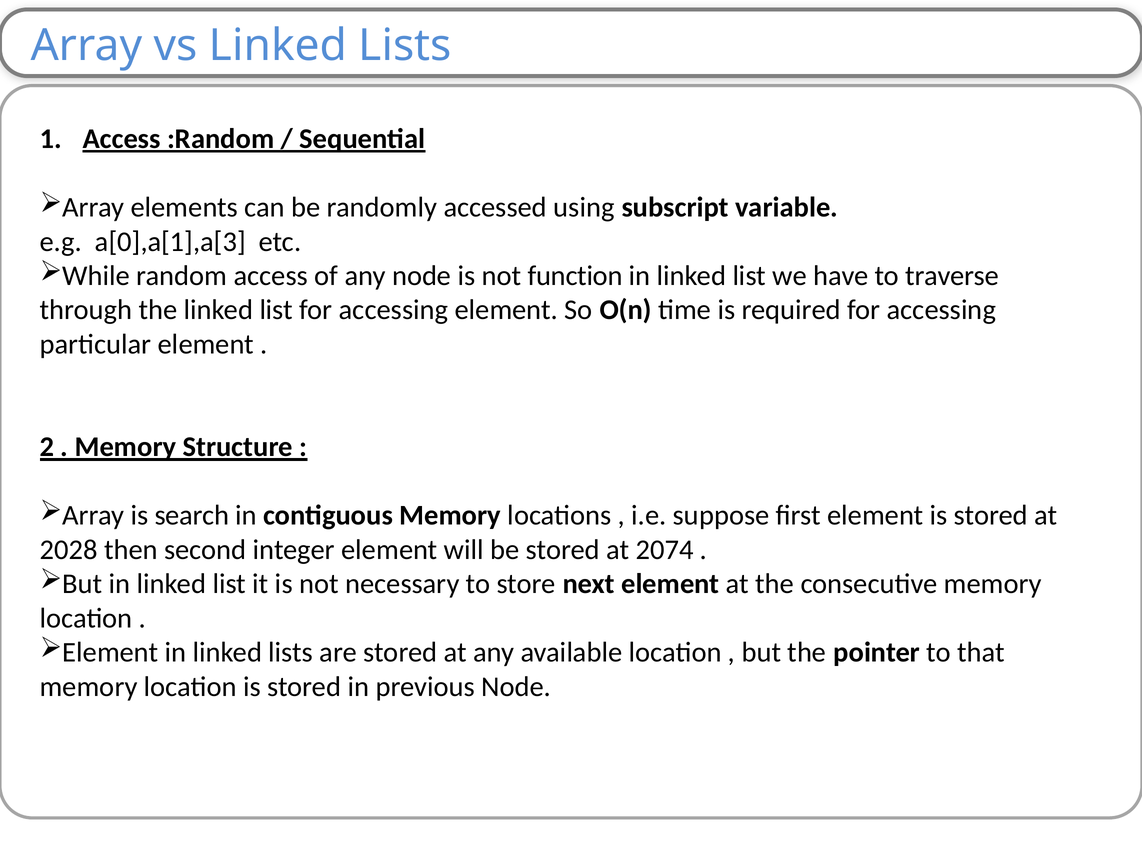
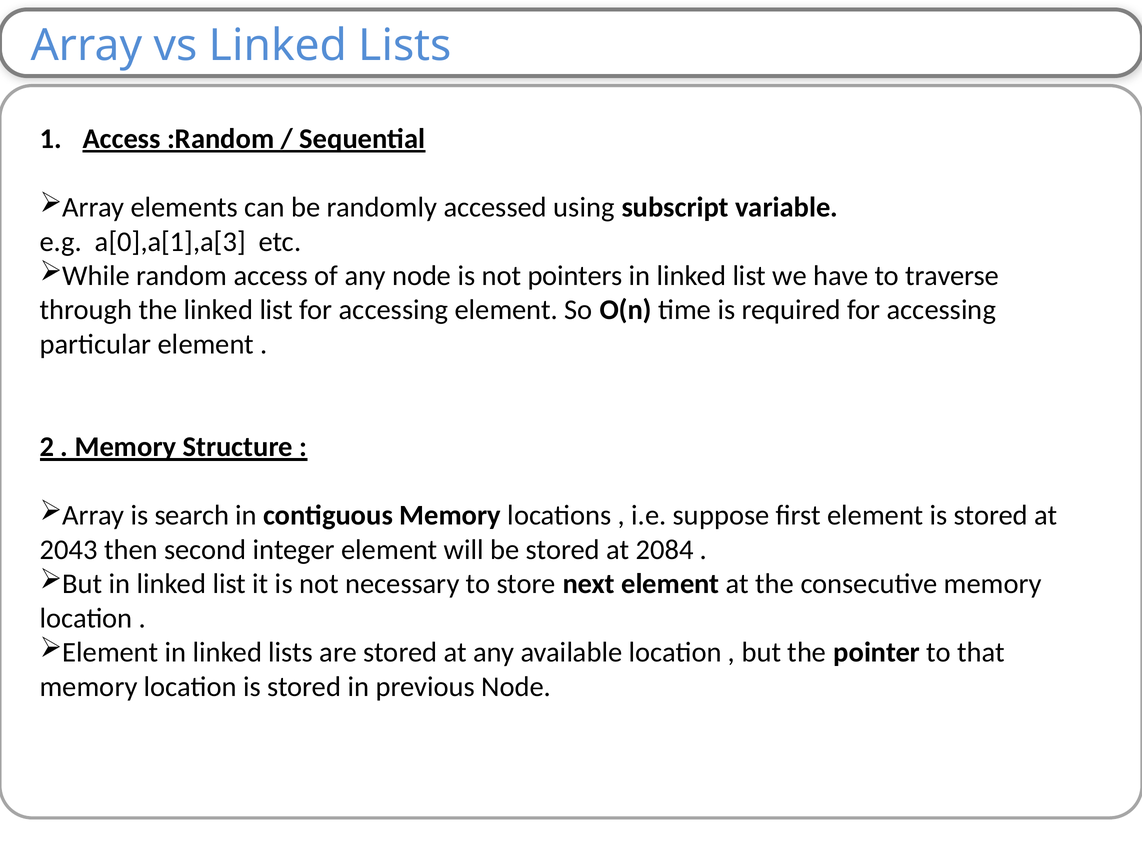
function: function -> pointers
2028: 2028 -> 2043
2074: 2074 -> 2084
